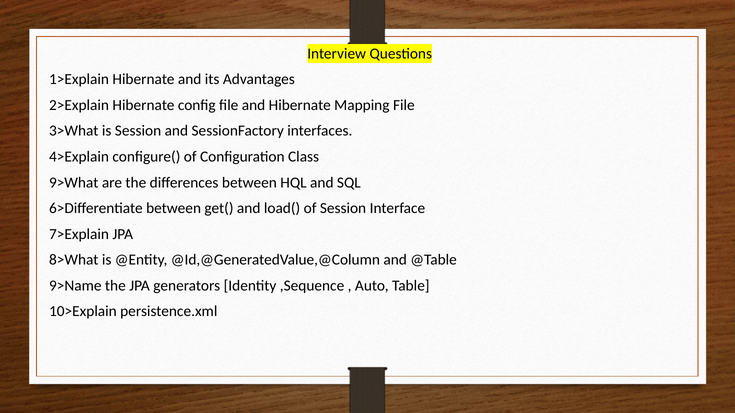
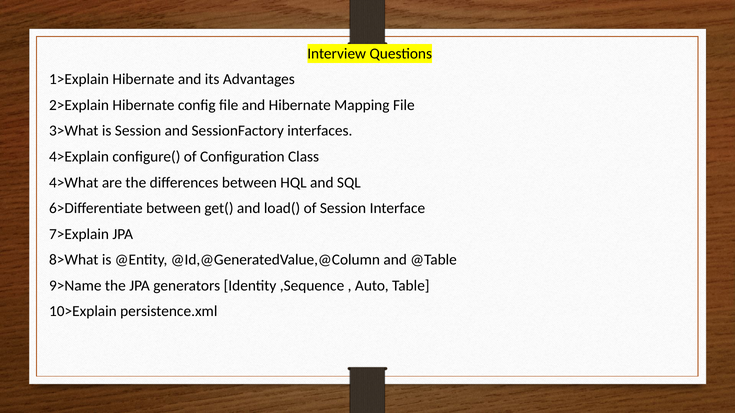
9>What: 9>What -> 4>What
